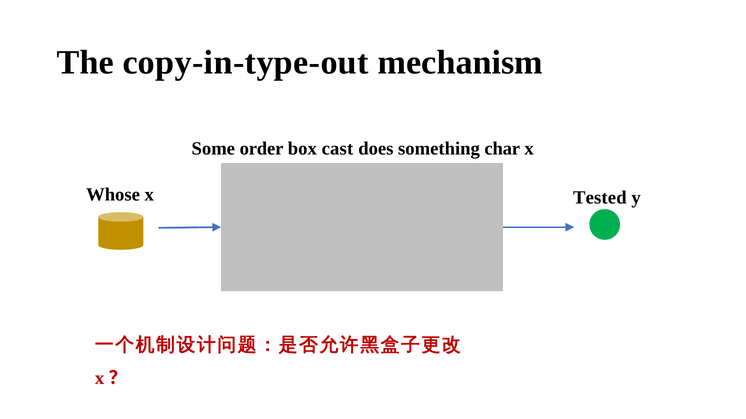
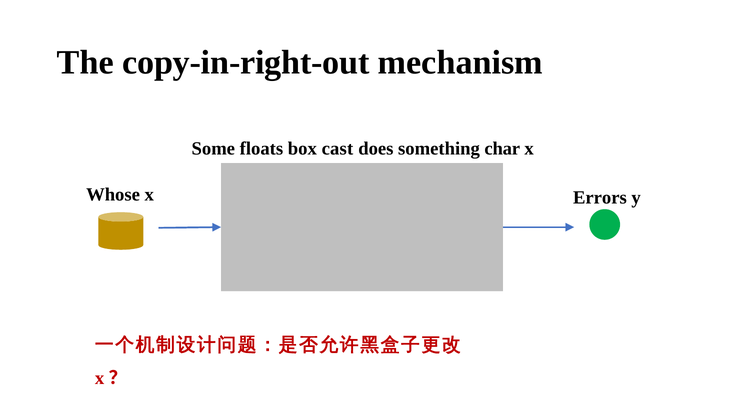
copy-in-type-out: copy-in-type-out -> copy-in-right-out
order: order -> floats
Tested: Tested -> Errors
